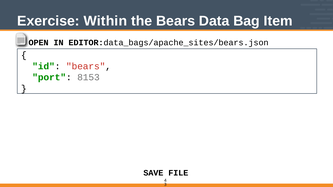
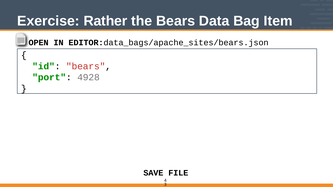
Within: Within -> Rather
8153: 8153 -> 4928
